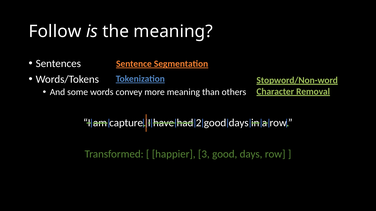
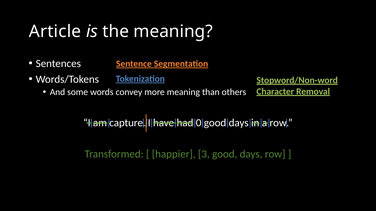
Follow: Follow -> Article
2: 2 -> 0
